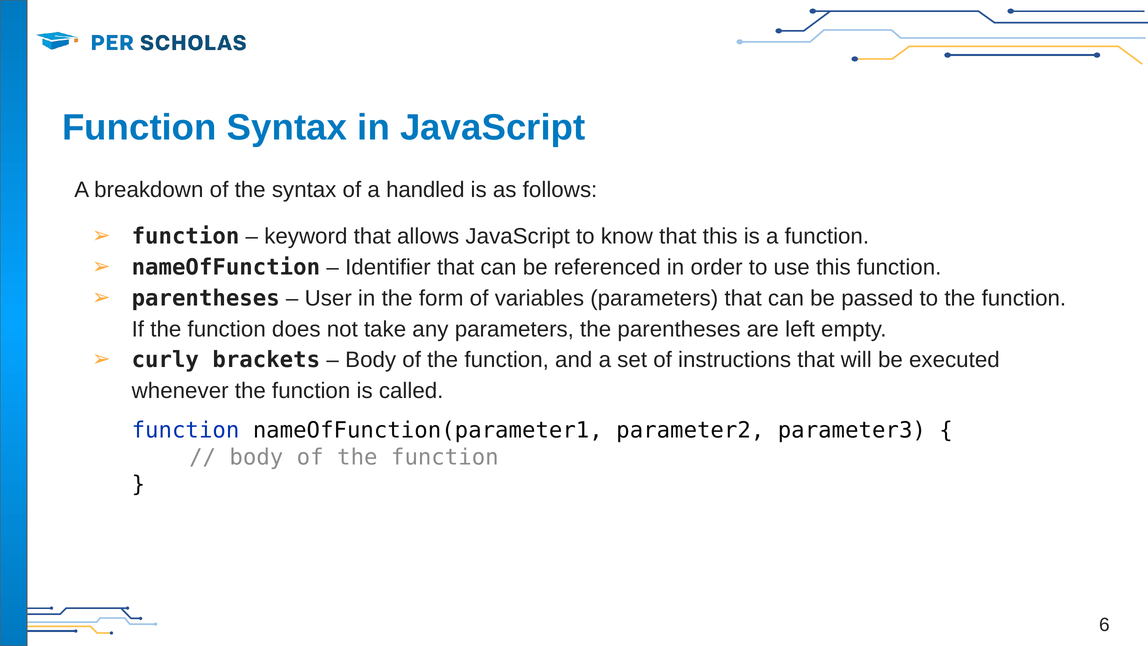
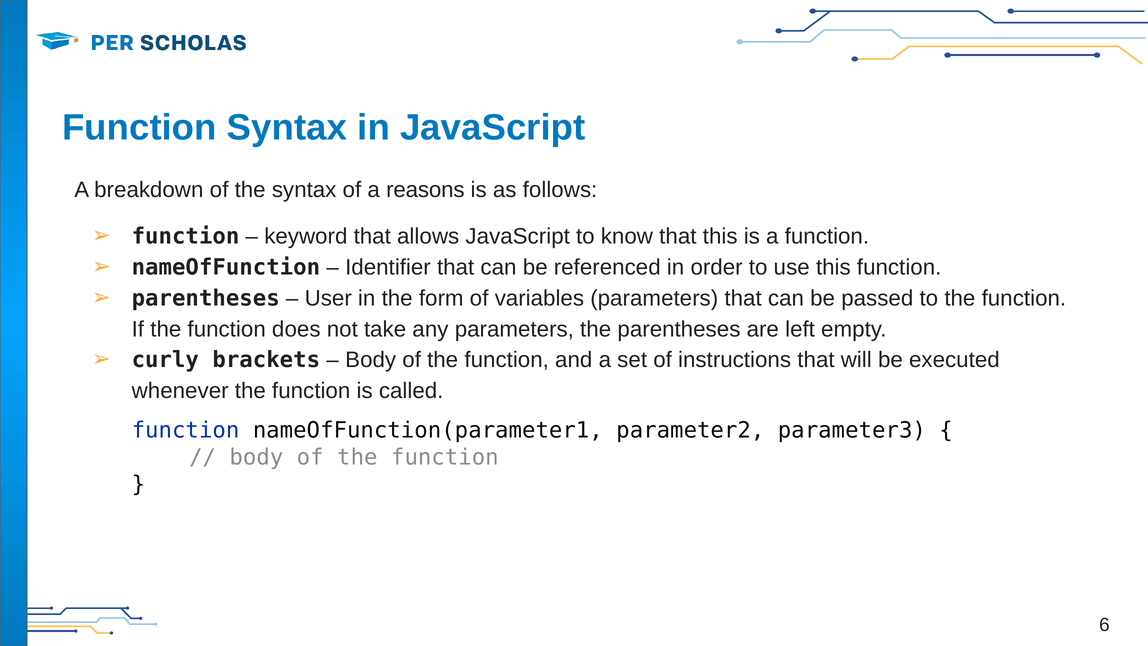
handled: handled -> reasons
